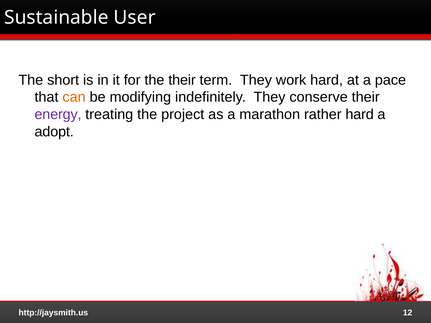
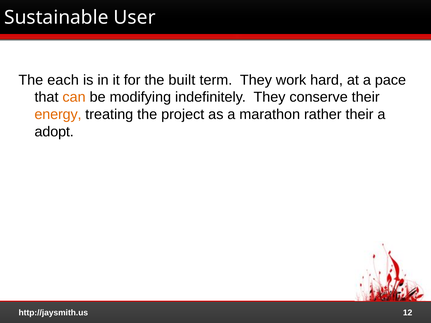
short: short -> each
the their: their -> built
energy colour: purple -> orange
rather hard: hard -> their
